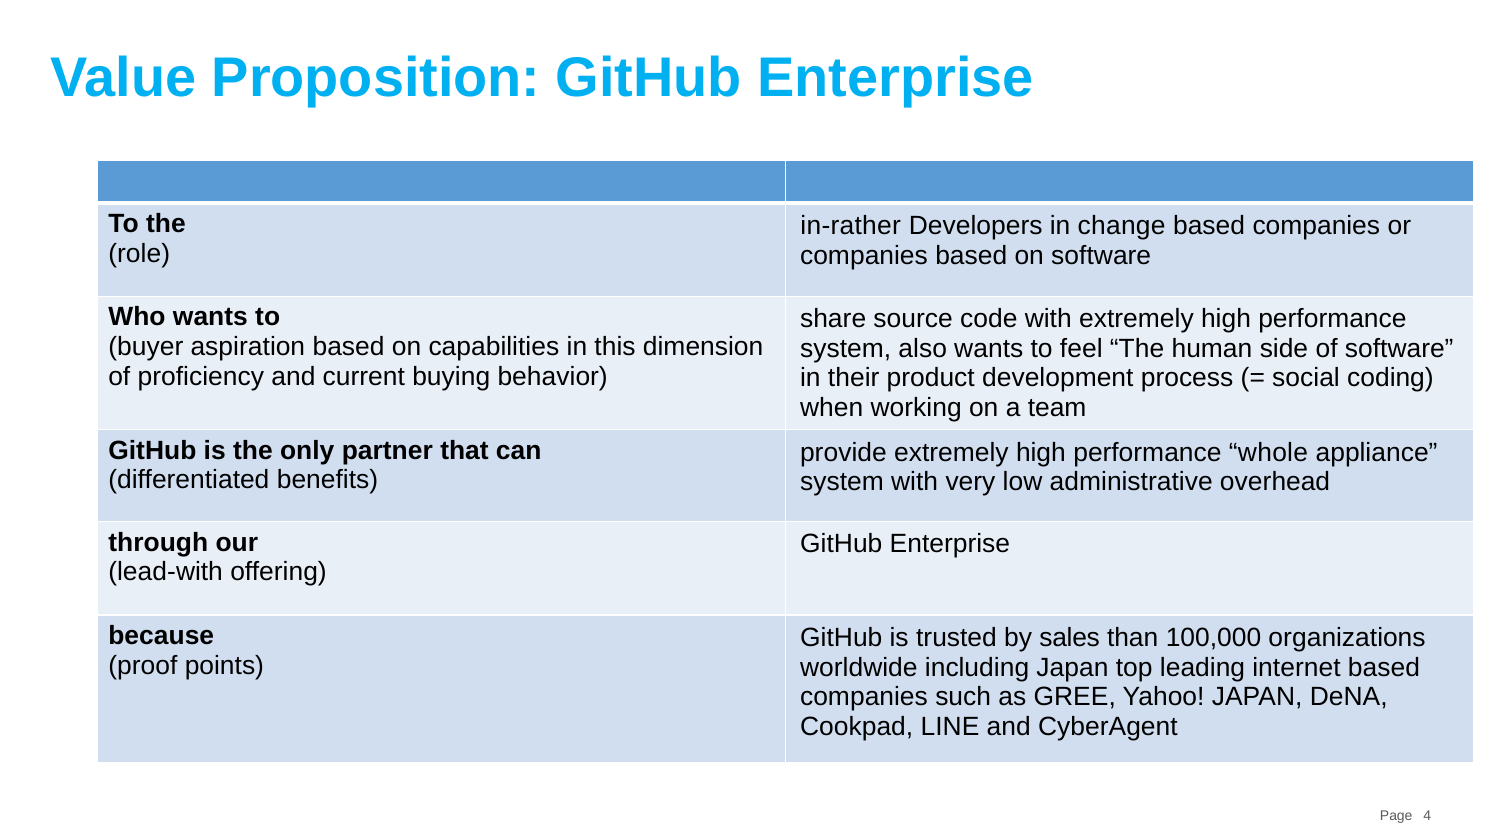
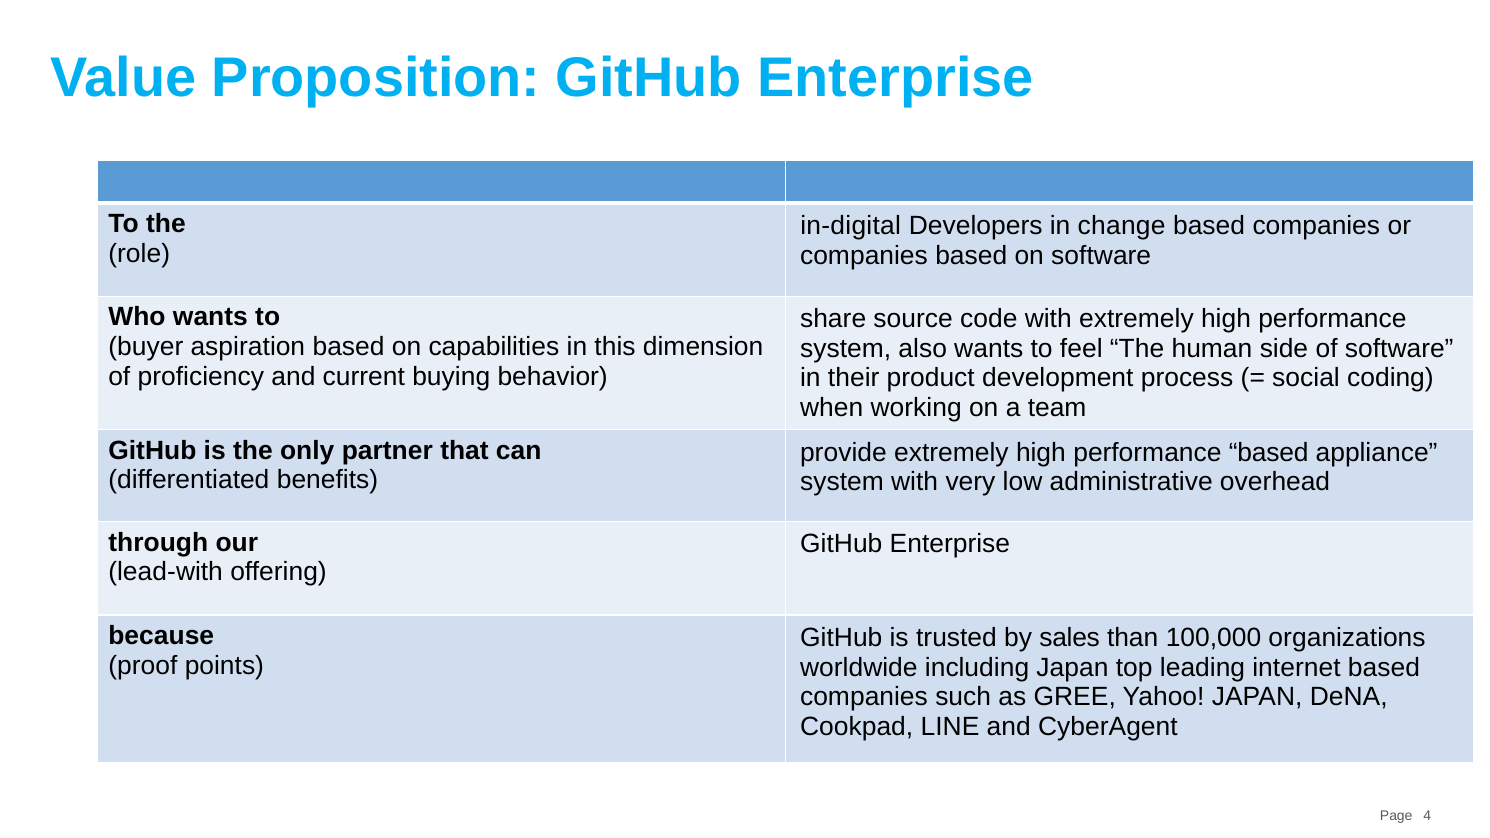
in-rather: in-rather -> in-digital
performance whole: whole -> based
